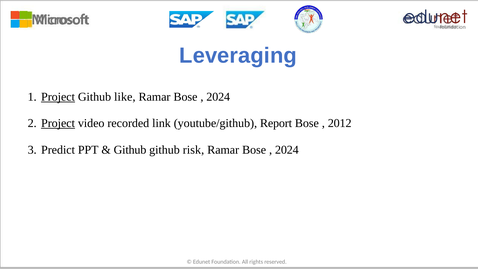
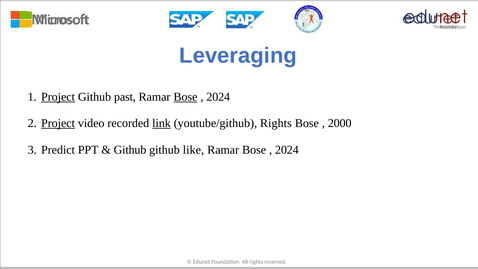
like: like -> past
Bose at (185, 97) underline: none -> present
link underline: none -> present
youtube/github Report: Report -> Rights
2012: 2012 -> 2000
risk: risk -> like
